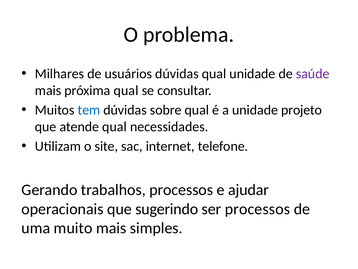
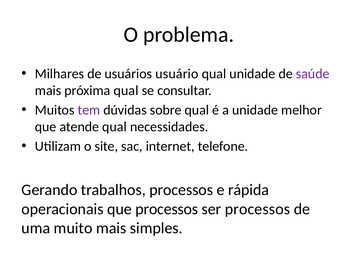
usuários dúvidas: dúvidas -> usuário
tem colour: blue -> purple
projeto: projeto -> melhor
ajudar: ajudar -> rápida
que sugerindo: sugerindo -> processos
